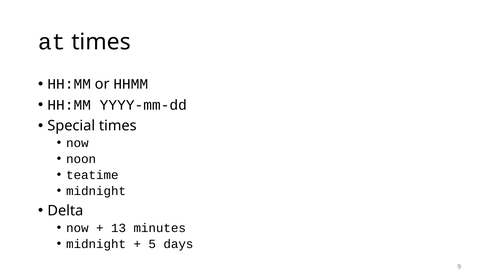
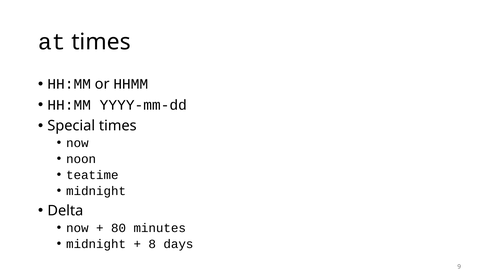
13: 13 -> 80
5: 5 -> 8
